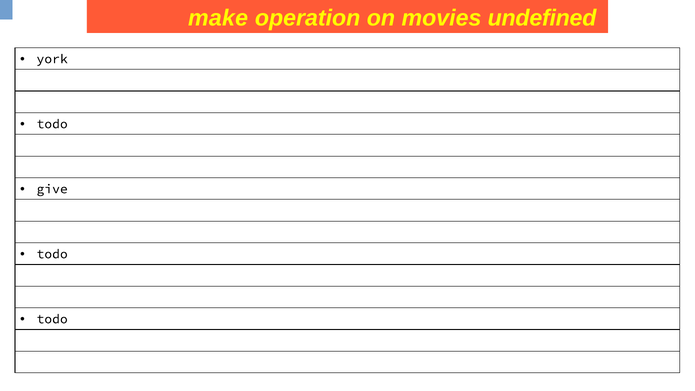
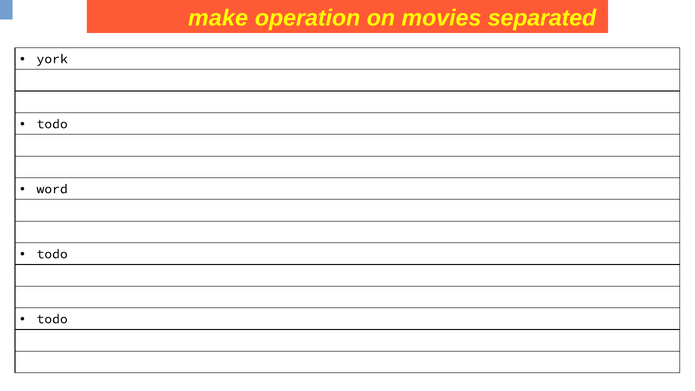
undefined: undefined -> separated
give: give -> word
